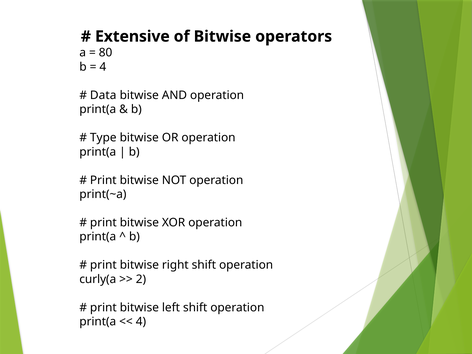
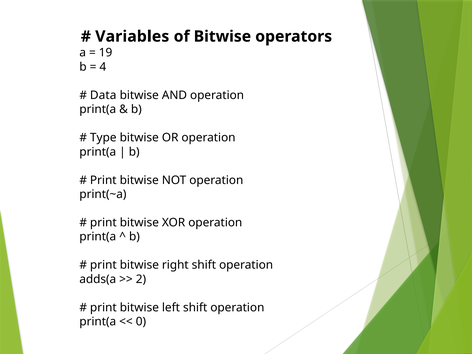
Extensive: Extensive -> Variables
80: 80 -> 19
curly(a: curly(a -> adds(a
4 at (141, 322): 4 -> 0
